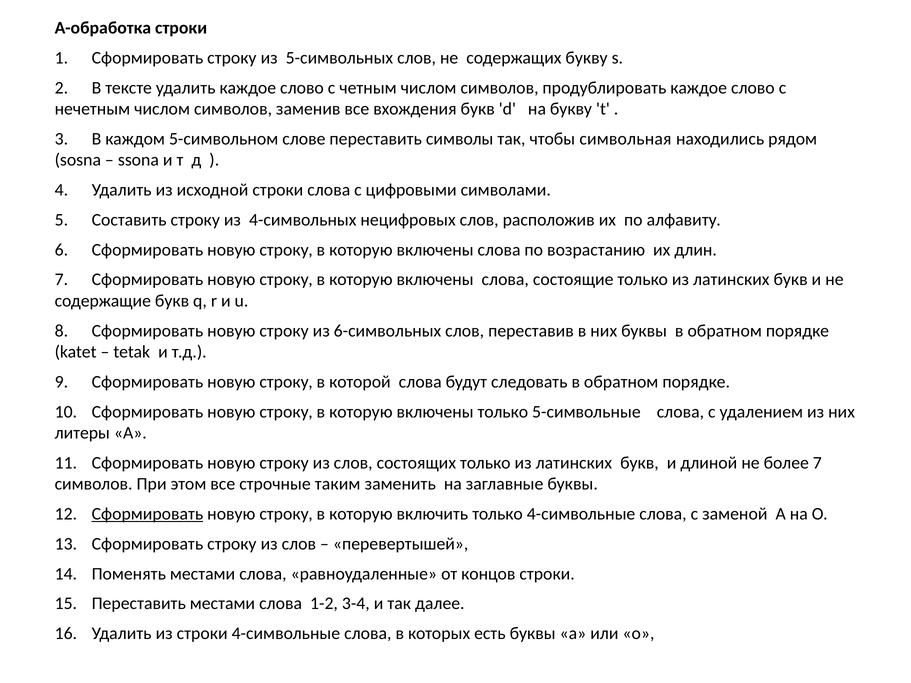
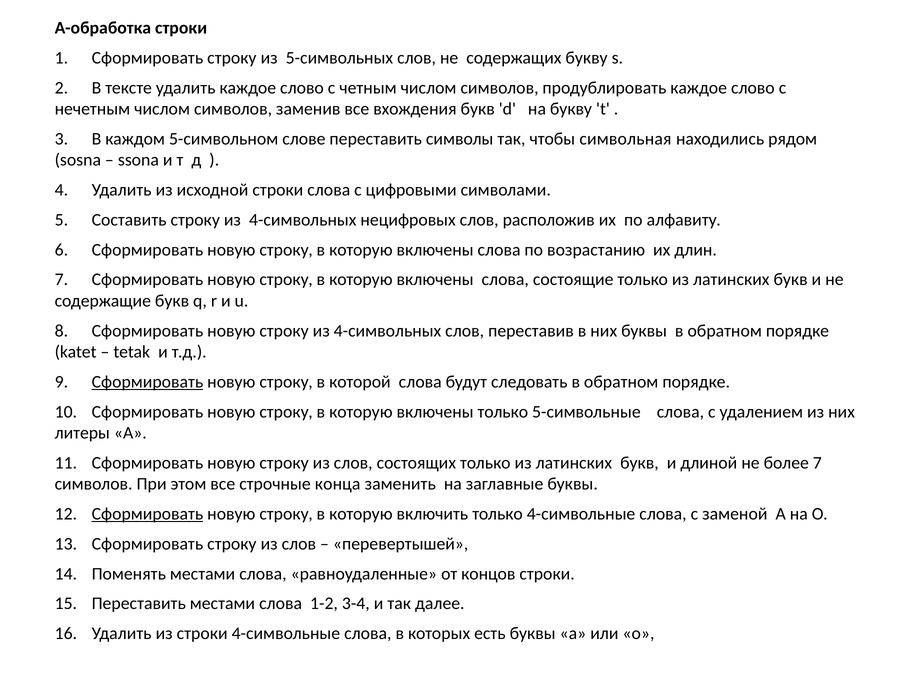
новую строку из 6-символьных: 6-символьных -> 4-символьных
Сформировать at (147, 382) underline: none -> present
таким: таким -> конца
